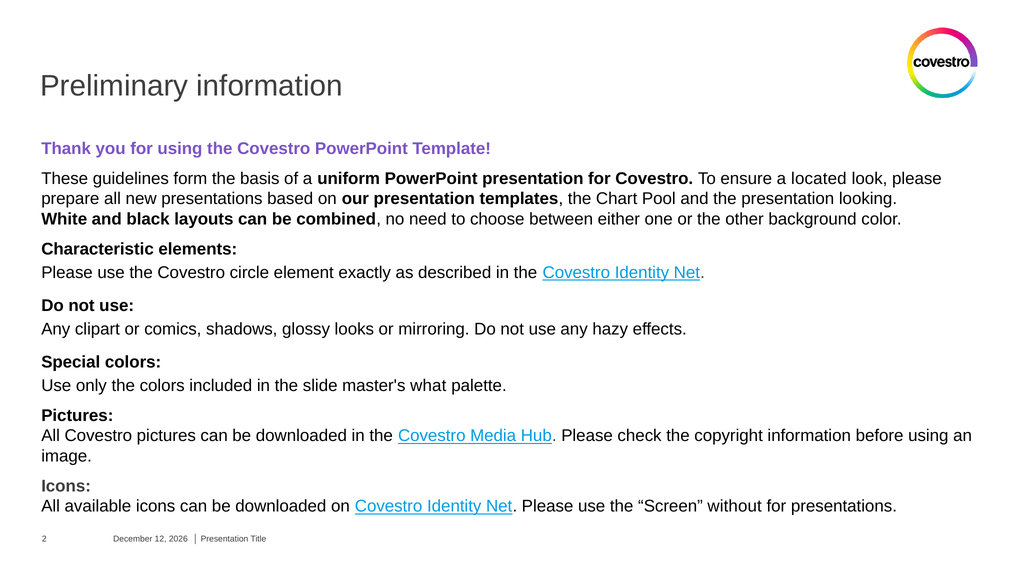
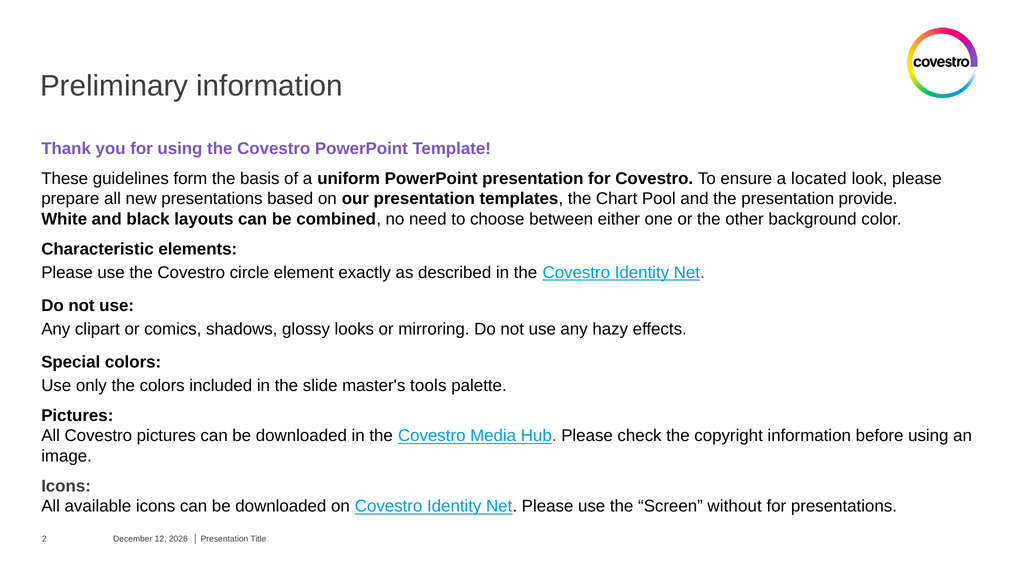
looking: looking -> provide
what: what -> tools
